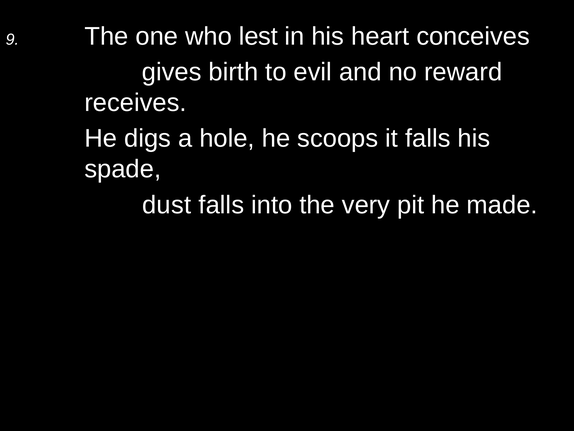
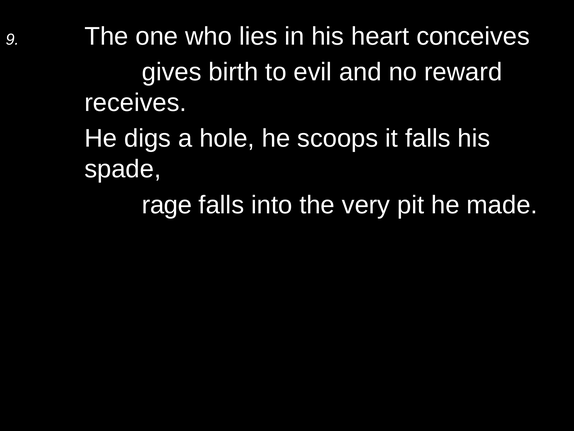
lest: lest -> lies
dust: dust -> rage
